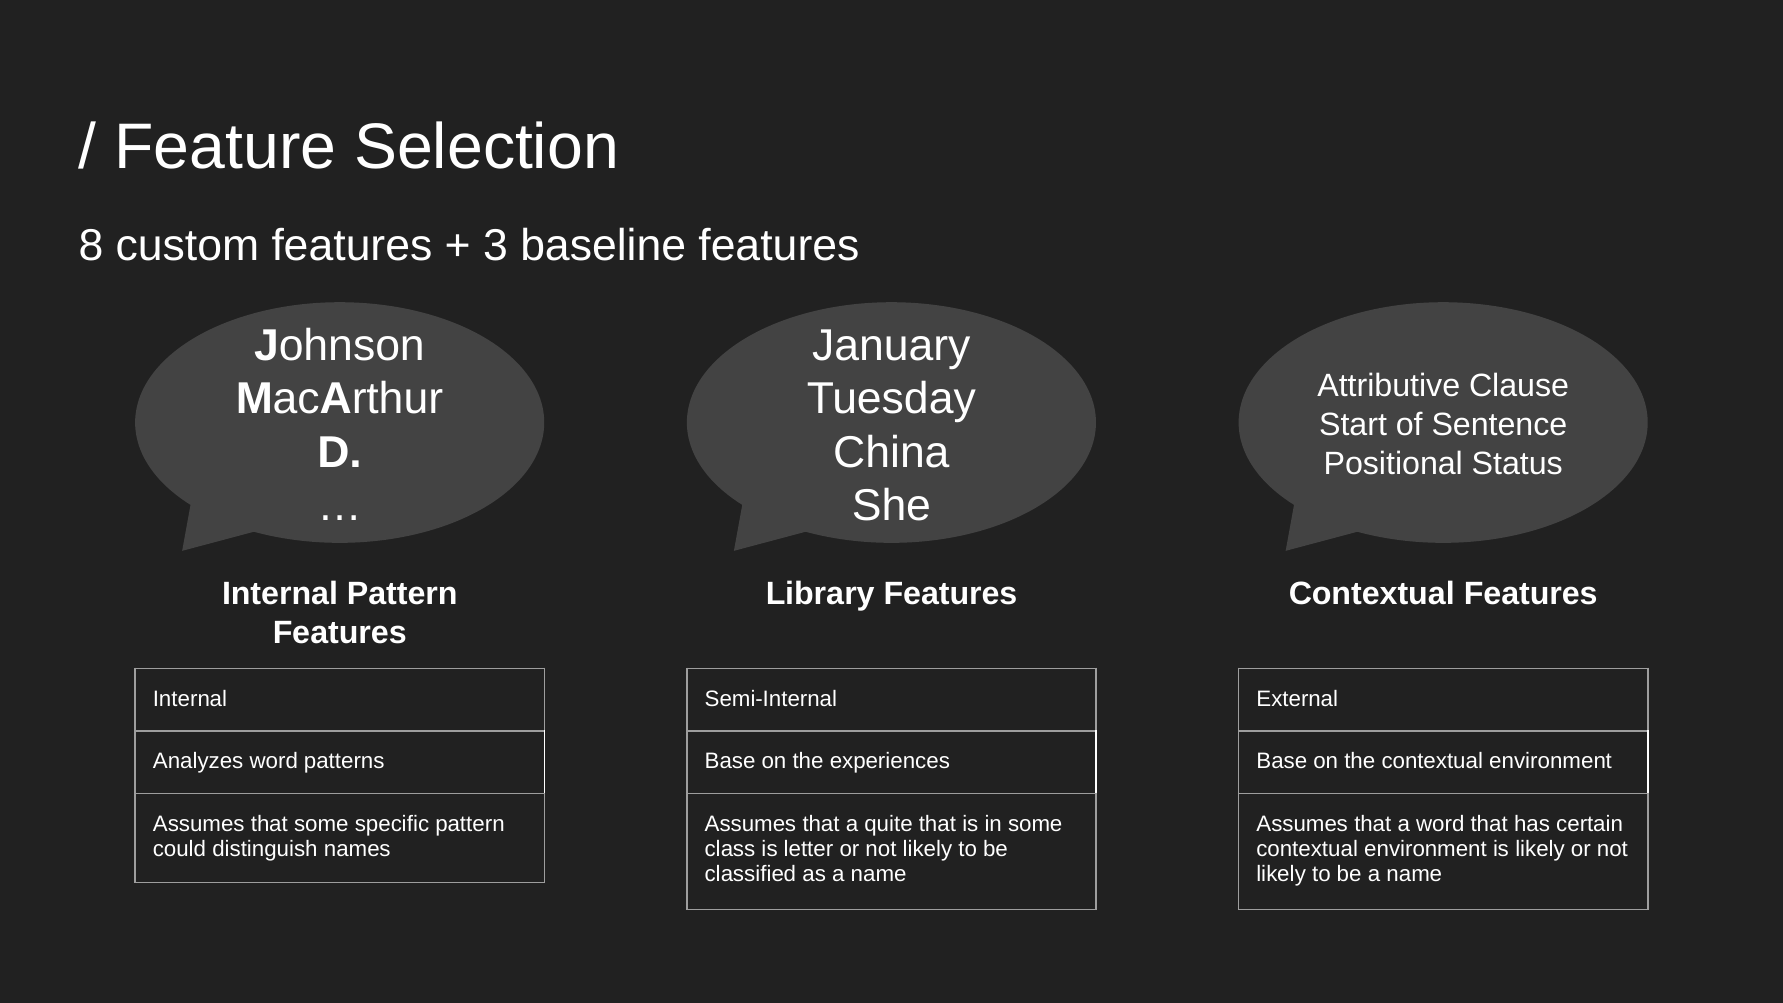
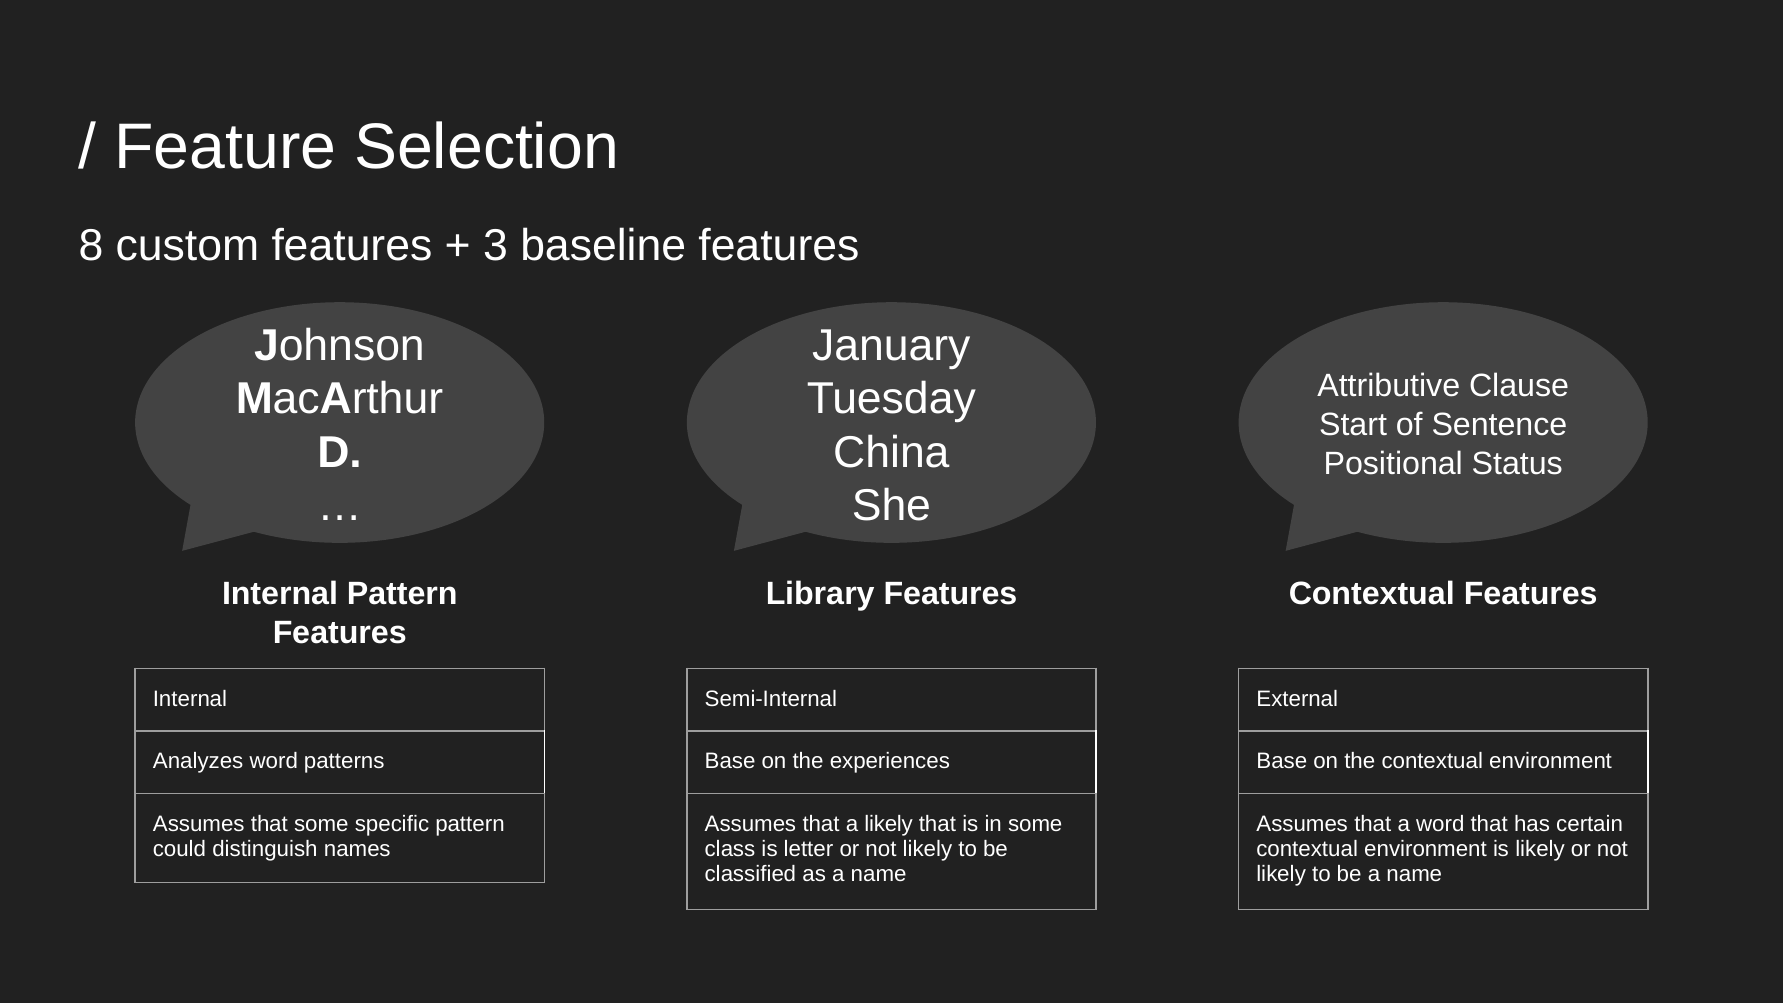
a quite: quite -> likely
